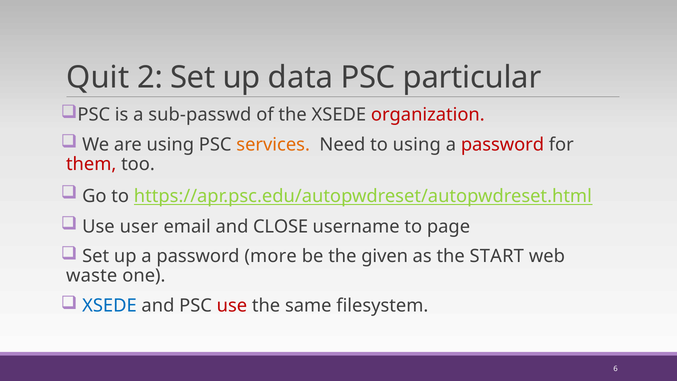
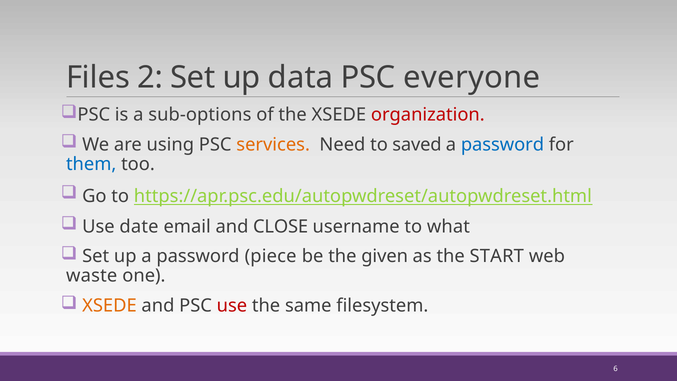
Quit: Quit -> Files
particular: particular -> everyone
sub-passwd: sub-passwd -> sub-options
to using: using -> saved
password at (502, 144) colour: red -> blue
them colour: red -> blue
user: user -> date
page: page -> what
more: more -> piece
XSEDE at (109, 305) colour: blue -> orange
